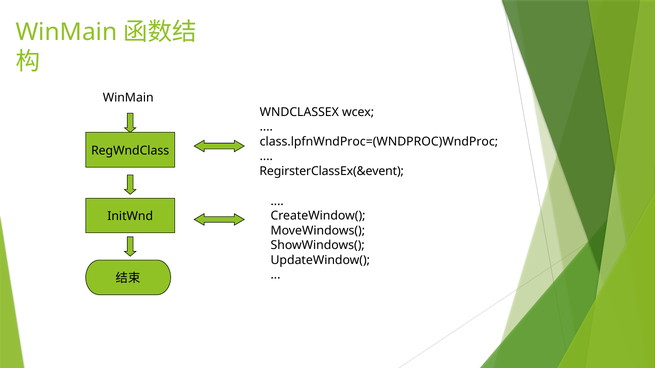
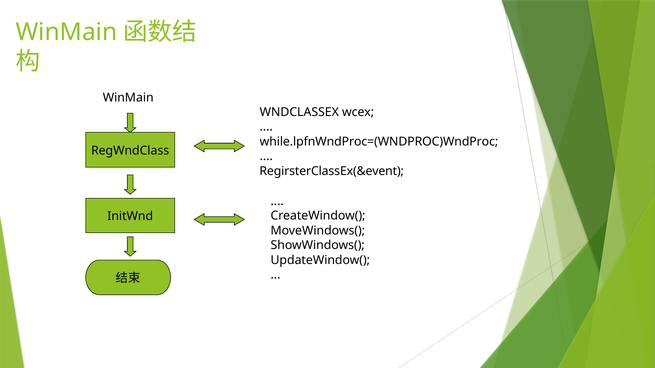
class.lpfnWndProc=(WNDPROC)WndProc: class.lpfnWndProc=(WNDPROC)WndProc -> while.lpfnWndProc=(WNDPROC)WndProc
